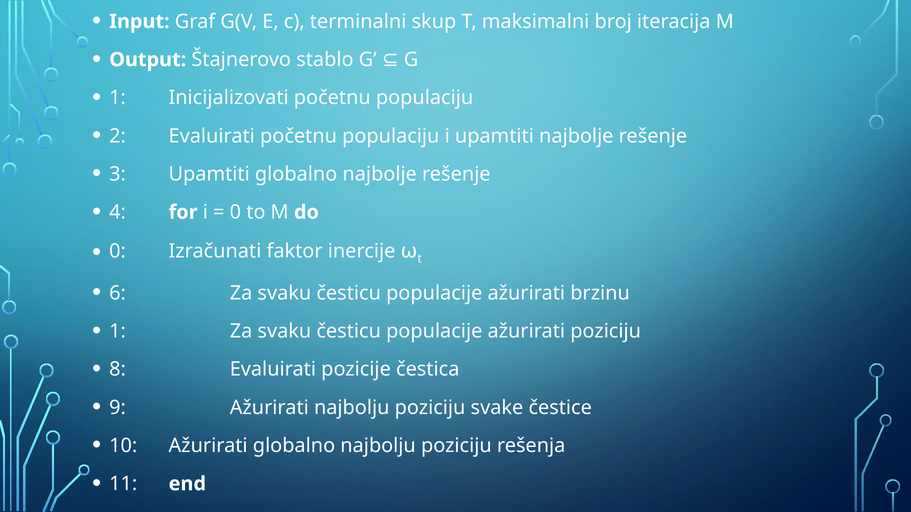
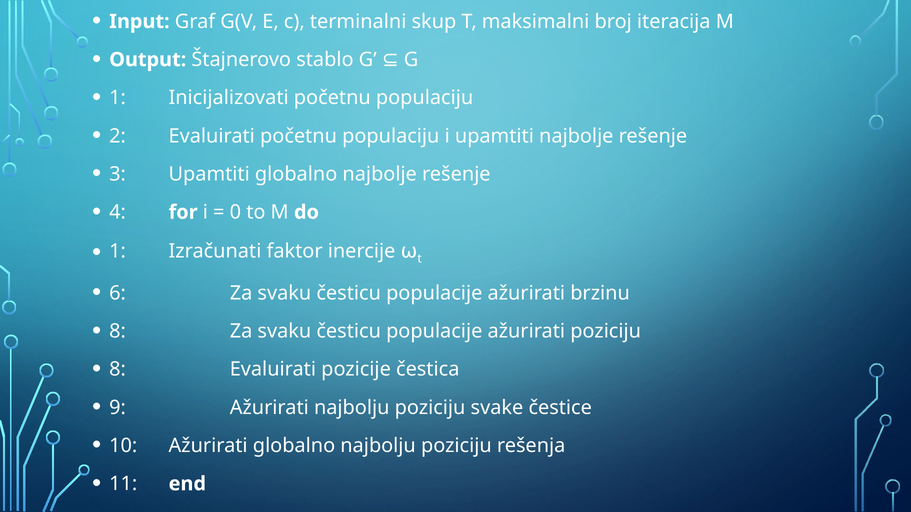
0 at (118, 251): 0 -> 1
1 at (118, 331): 1 -> 8
